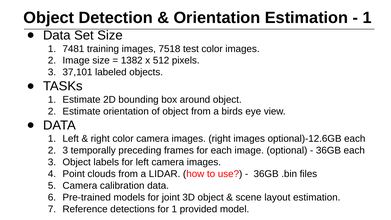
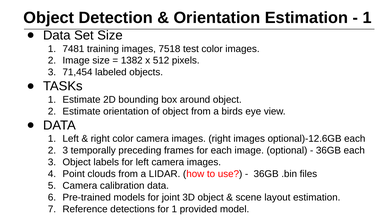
37,101: 37,101 -> 71,454
